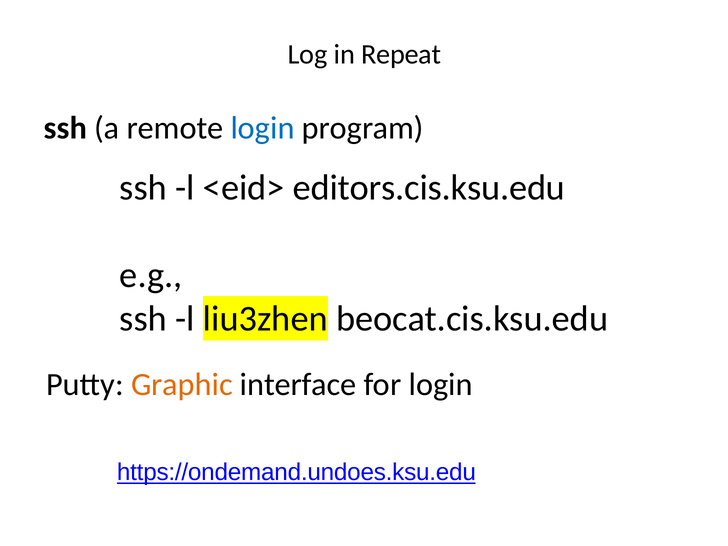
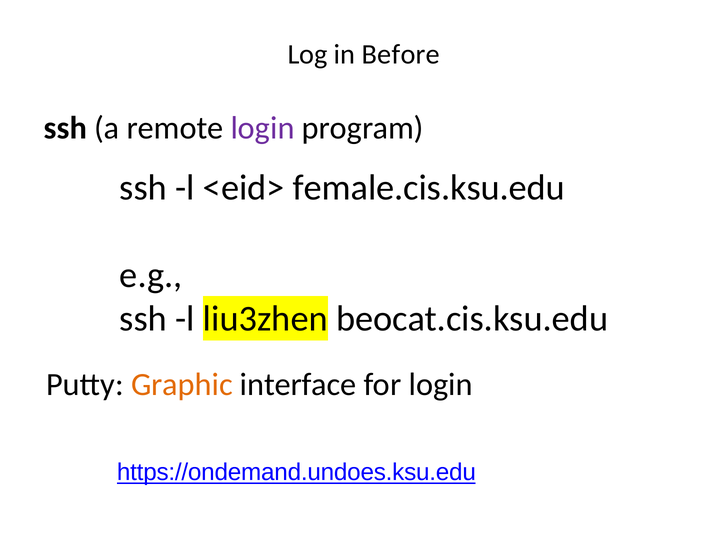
Repeat: Repeat -> Before
login at (263, 128) colour: blue -> purple
editors.cis.ksu.edu: editors.cis.ksu.edu -> female.cis.ksu.edu
